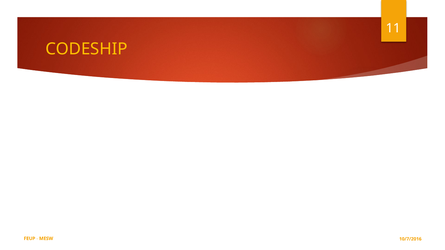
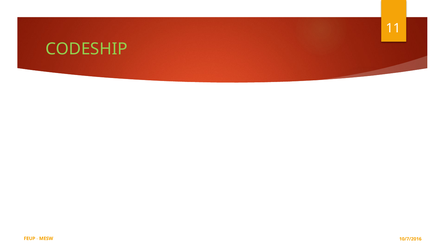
CODESHIP colour: yellow -> light green
